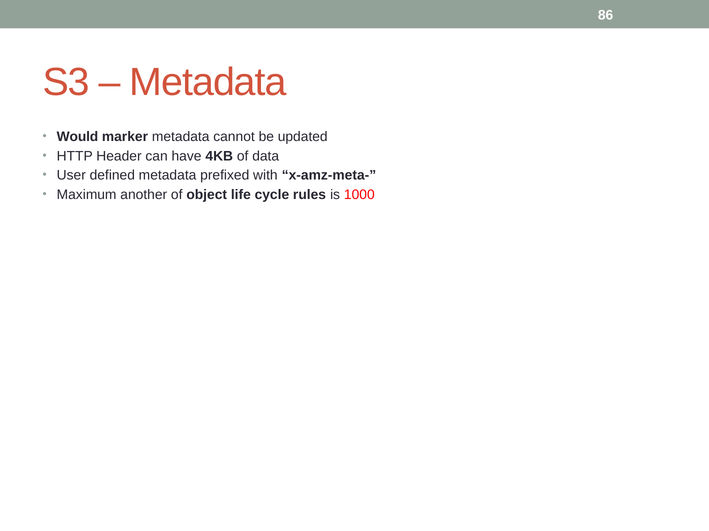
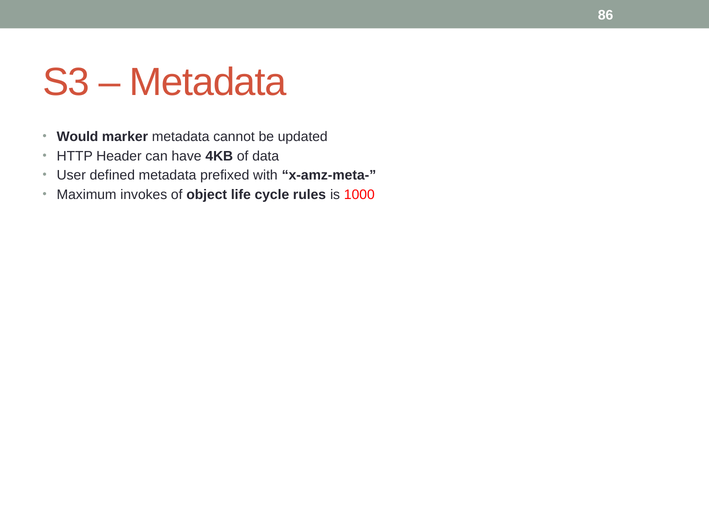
another: another -> invokes
